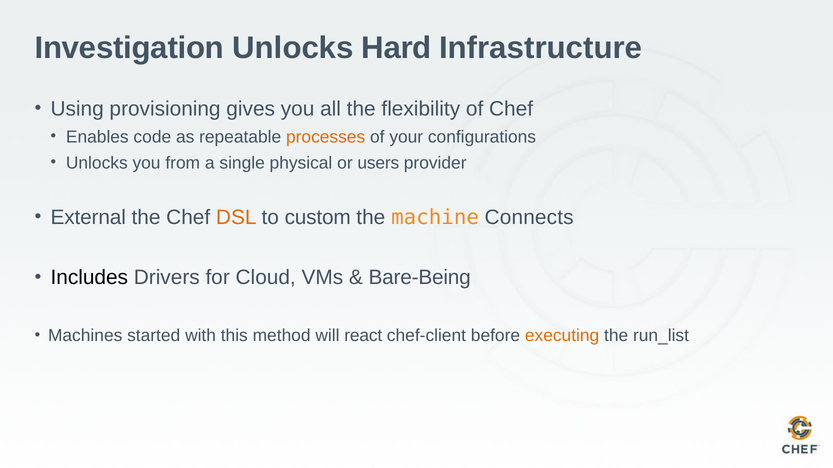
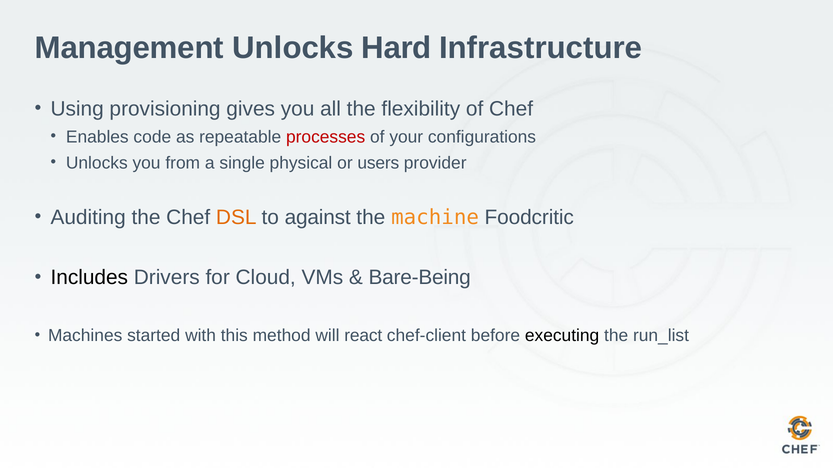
Investigation: Investigation -> Management
processes colour: orange -> red
External: External -> Auditing
custom: custom -> against
Connects: Connects -> Foodcritic
executing colour: orange -> black
